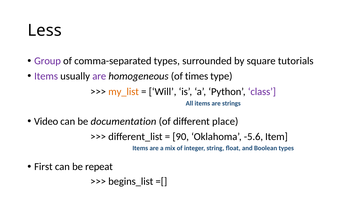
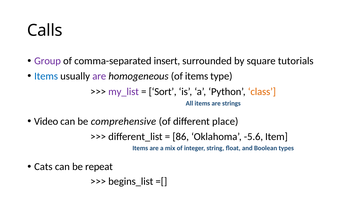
Less: Less -> Calls
comma-separated types: types -> insert
Items at (46, 76) colour: purple -> blue
of times: times -> items
my_list colour: orange -> purple
Will: Will -> Sort
class colour: purple -> orange
documentation: documentation -> comprehensive
90: 90 -> 86
First: First -> Cats
